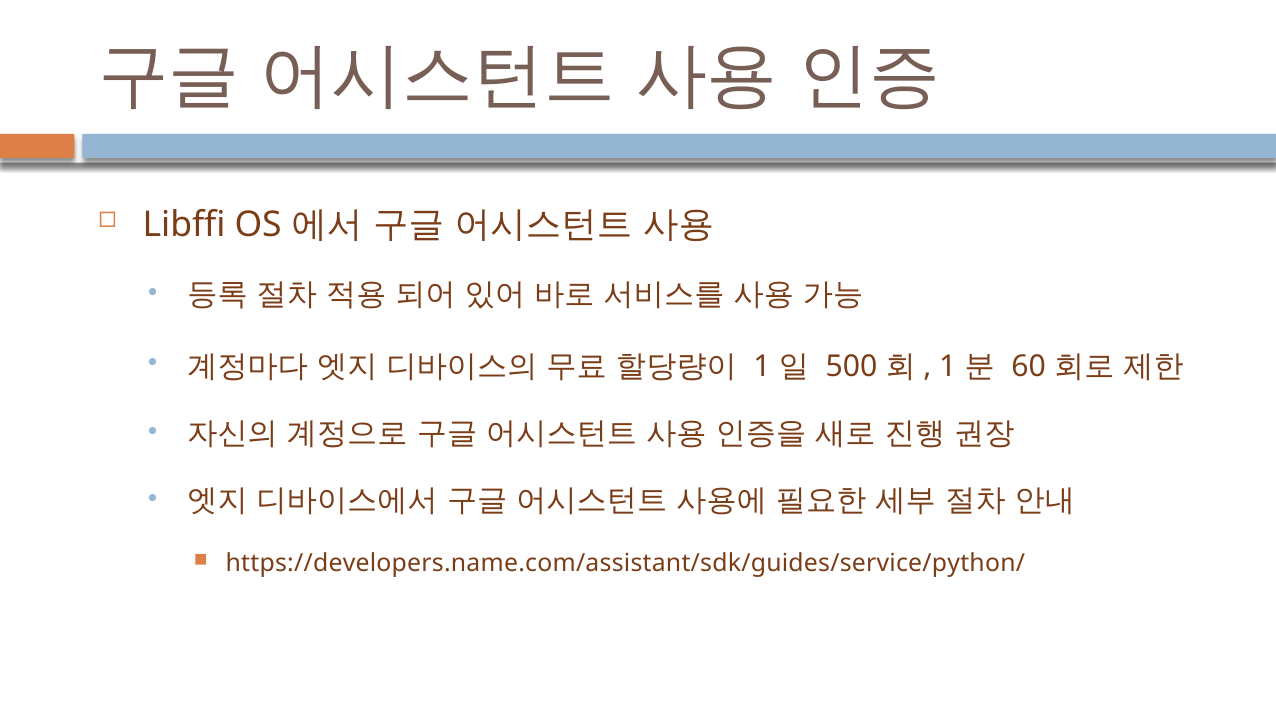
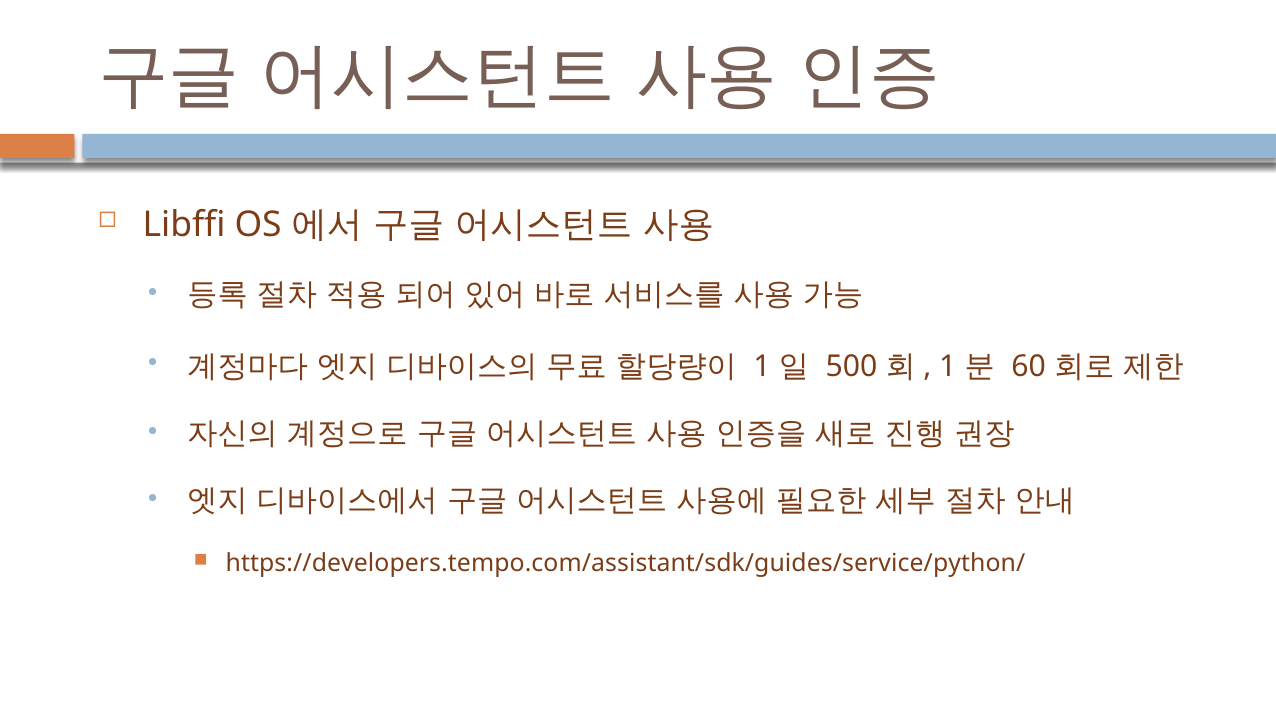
https://developers.name.com/assistant/sdk/guides/service/python/: https://developers.name.com/assistant/sdk/guides/service/python/ -> https://developers.tempo.com/assistant/sdk/guides/service/python/
